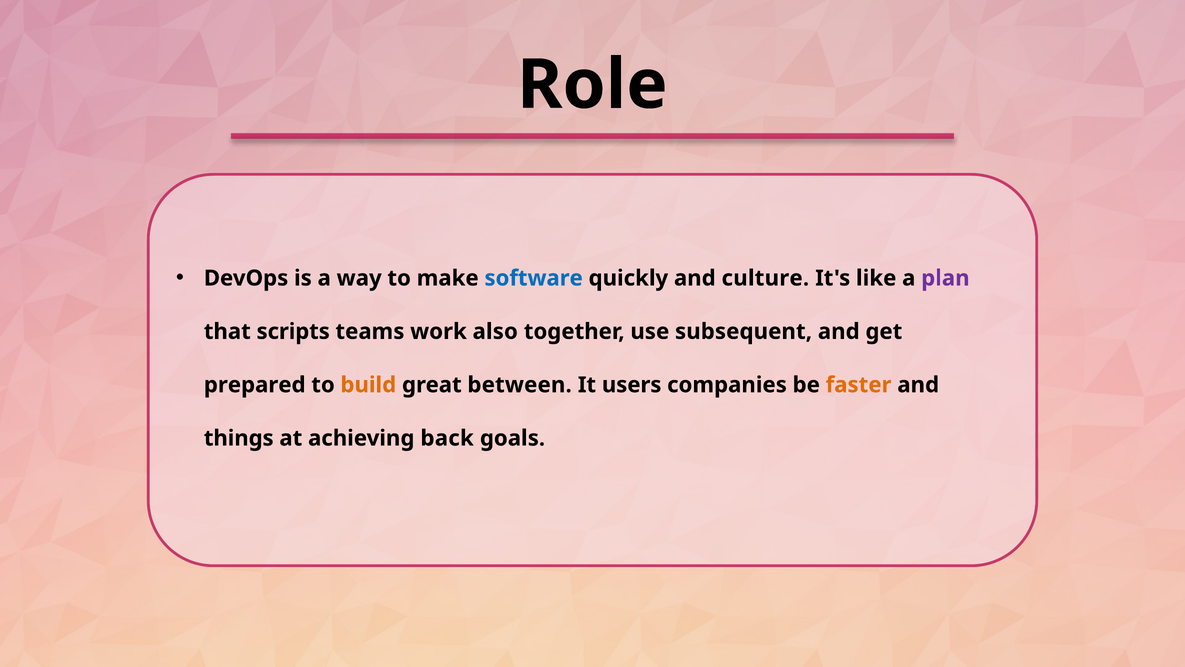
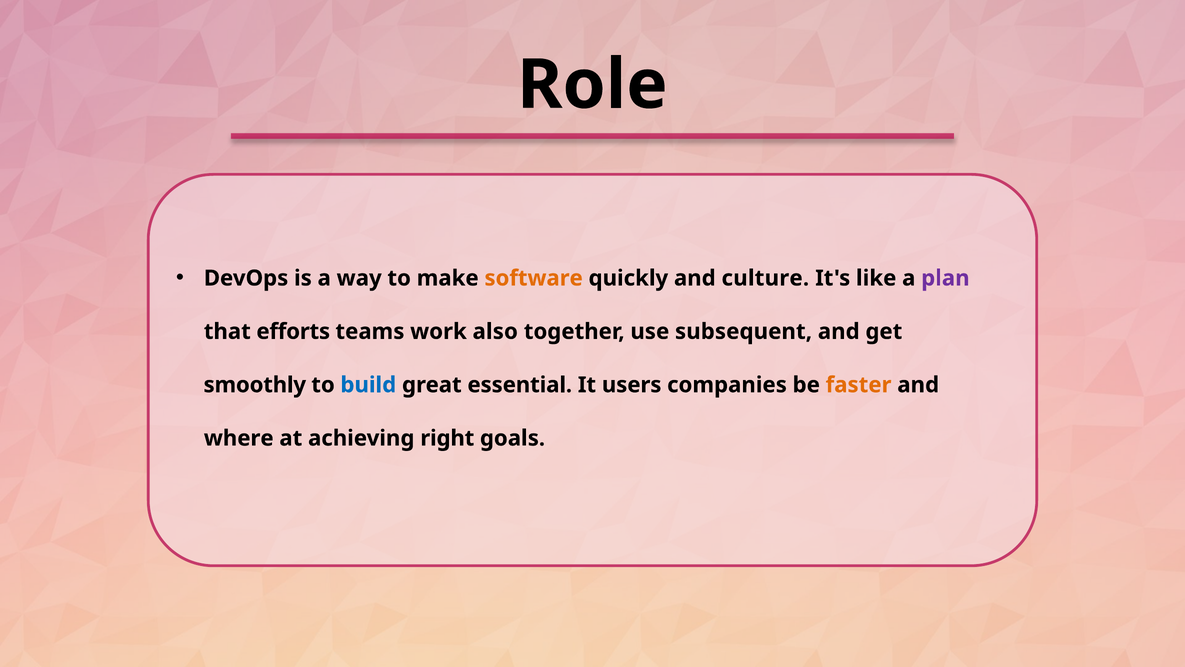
software colour: blue -> orange
scripts: scripts -> efforts
prepared: prepared -> smoothly
build colour: orange -> blue
between: between -> essential
things: things -> where
back: back -> right
